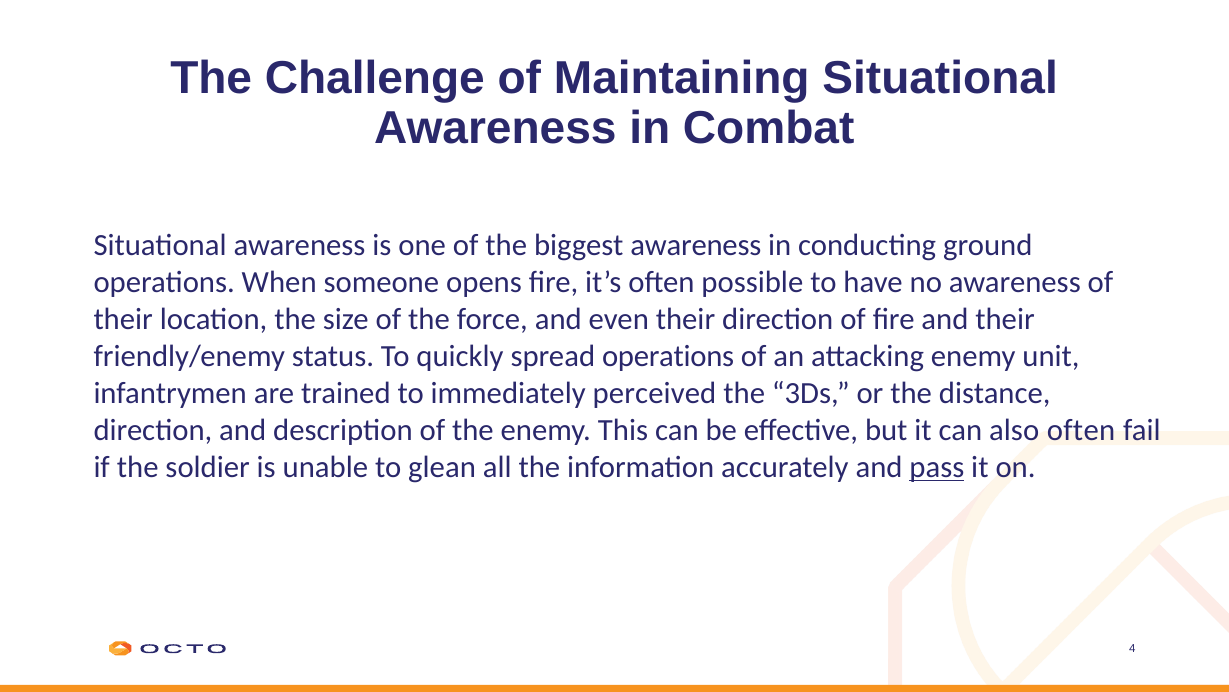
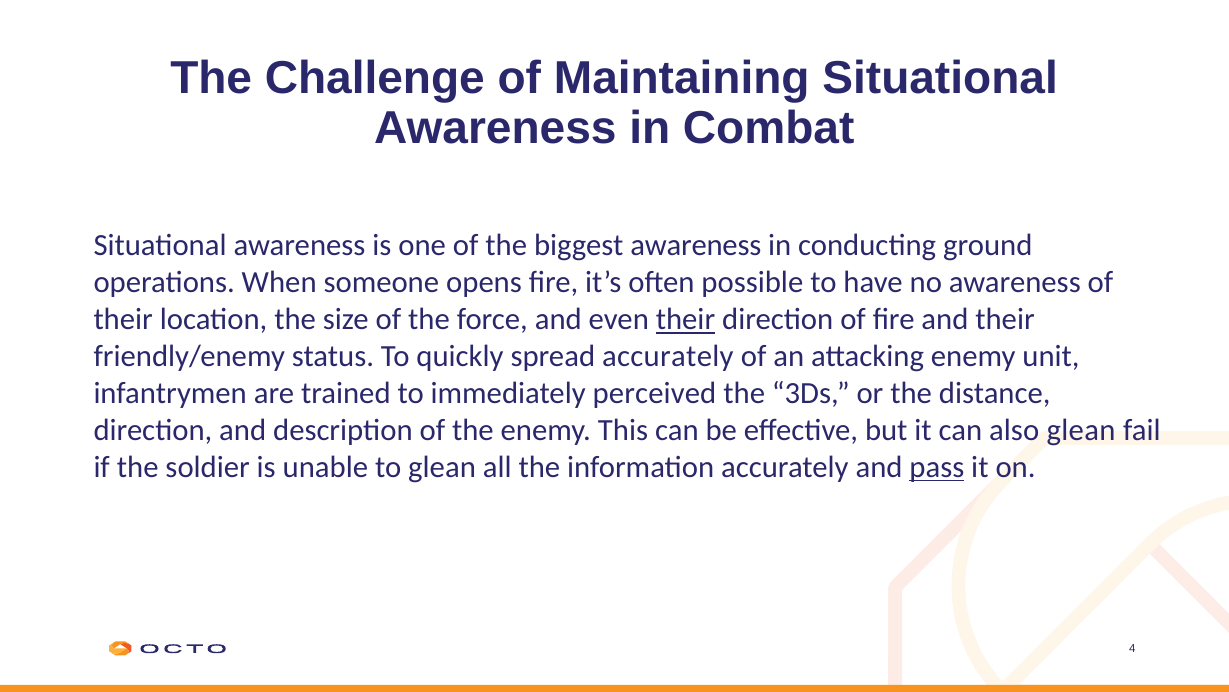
their at (686, 319) underline: none -> present
spread operations: operations -> accurately
also often: often -> glean
